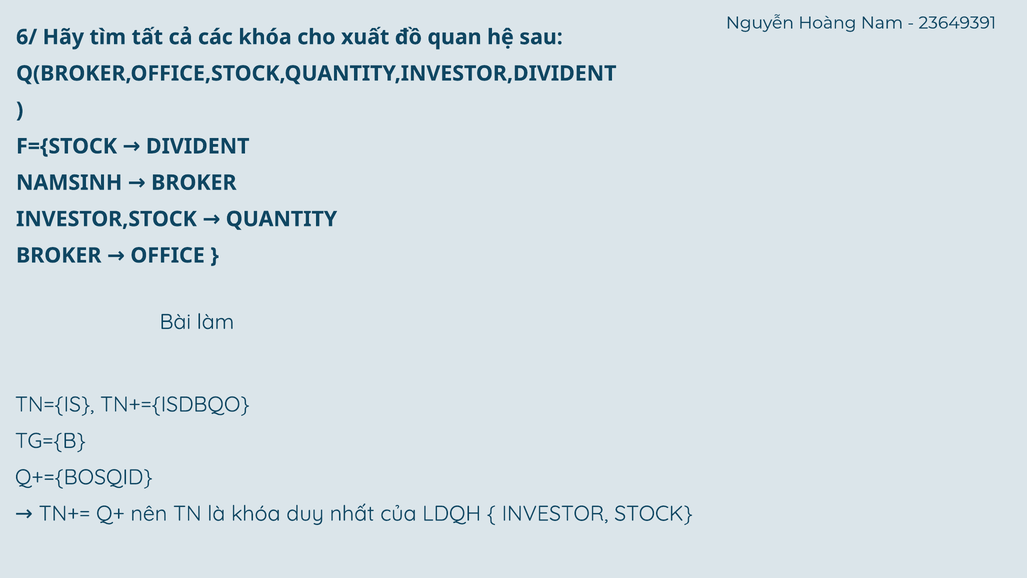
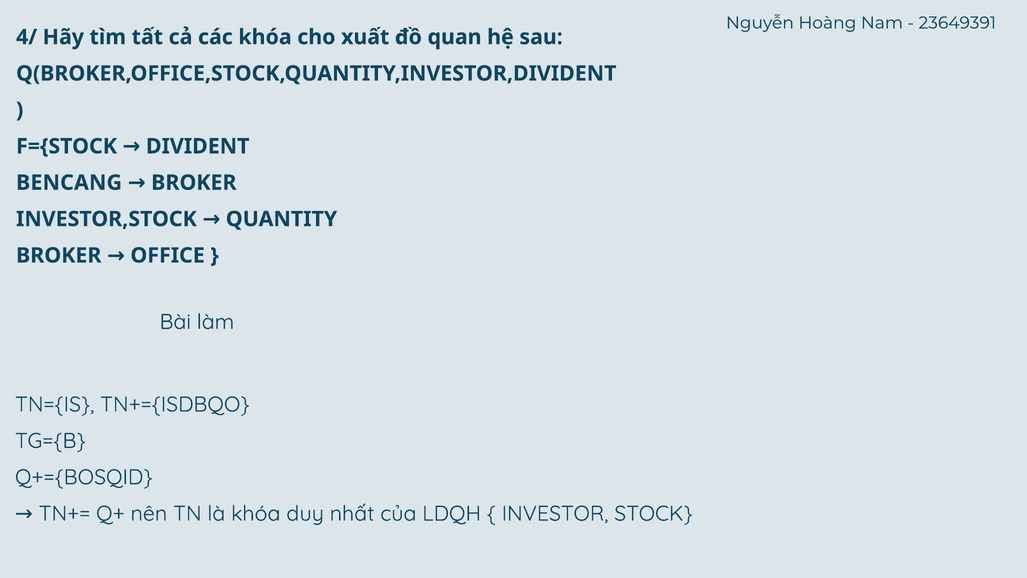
6/: 6/ -> 4/
NAMSINH: NAMSINH -> BENCANG
